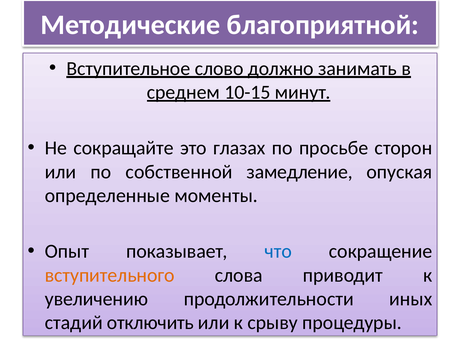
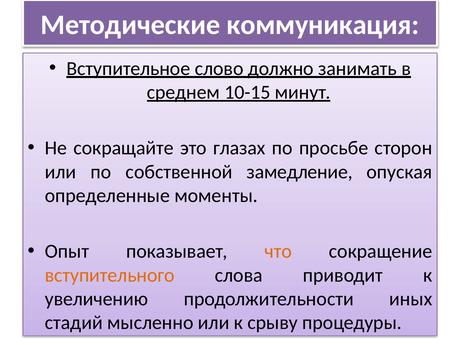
благоприятной: благоприятной -> коммуникация
что colour: blue -> orange
отключить: отключить -> мысленно
